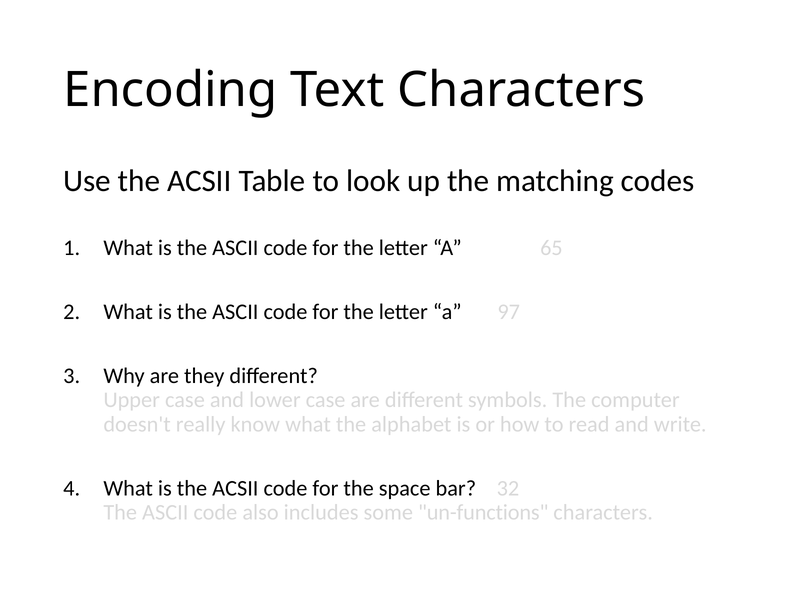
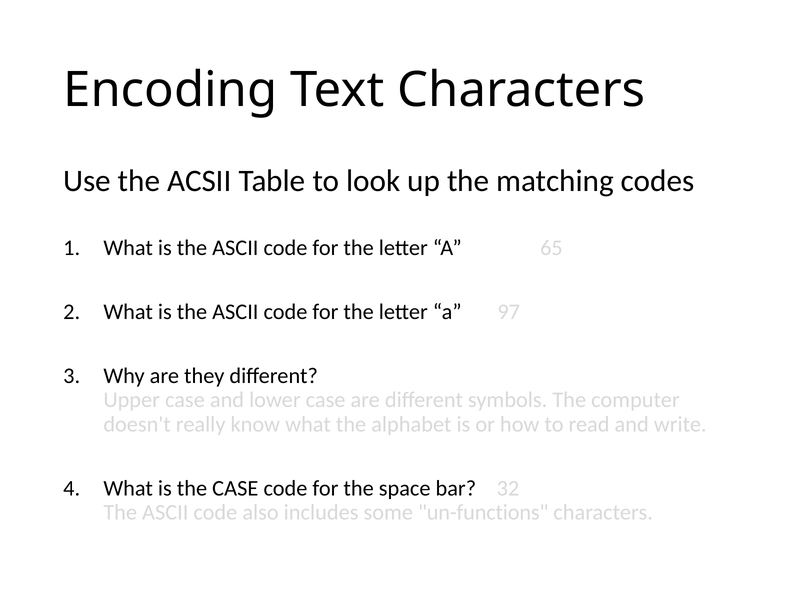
is the ACSII: ACSII -> CASE
